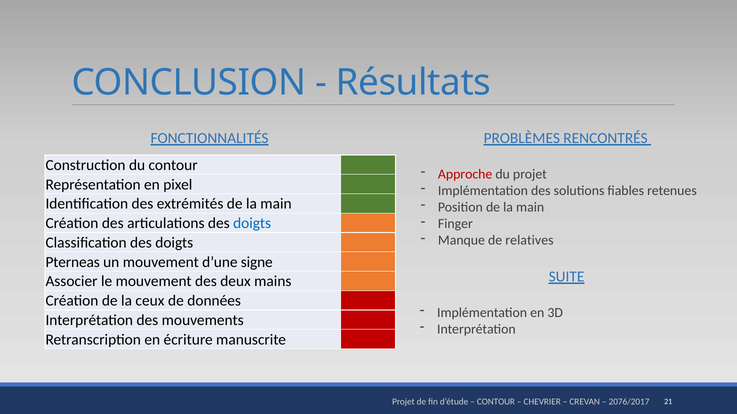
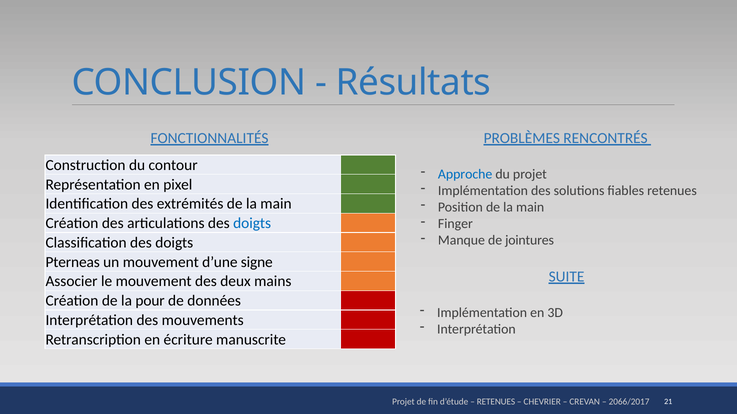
Approche colour: red -> blue
relatives: relatives -> jointures
ceux: ceux -> pour
CONTOUR at (496, 402): CONTOUR -> RETENUES
2076/2017: 2076/2017 -> 2066/2017
